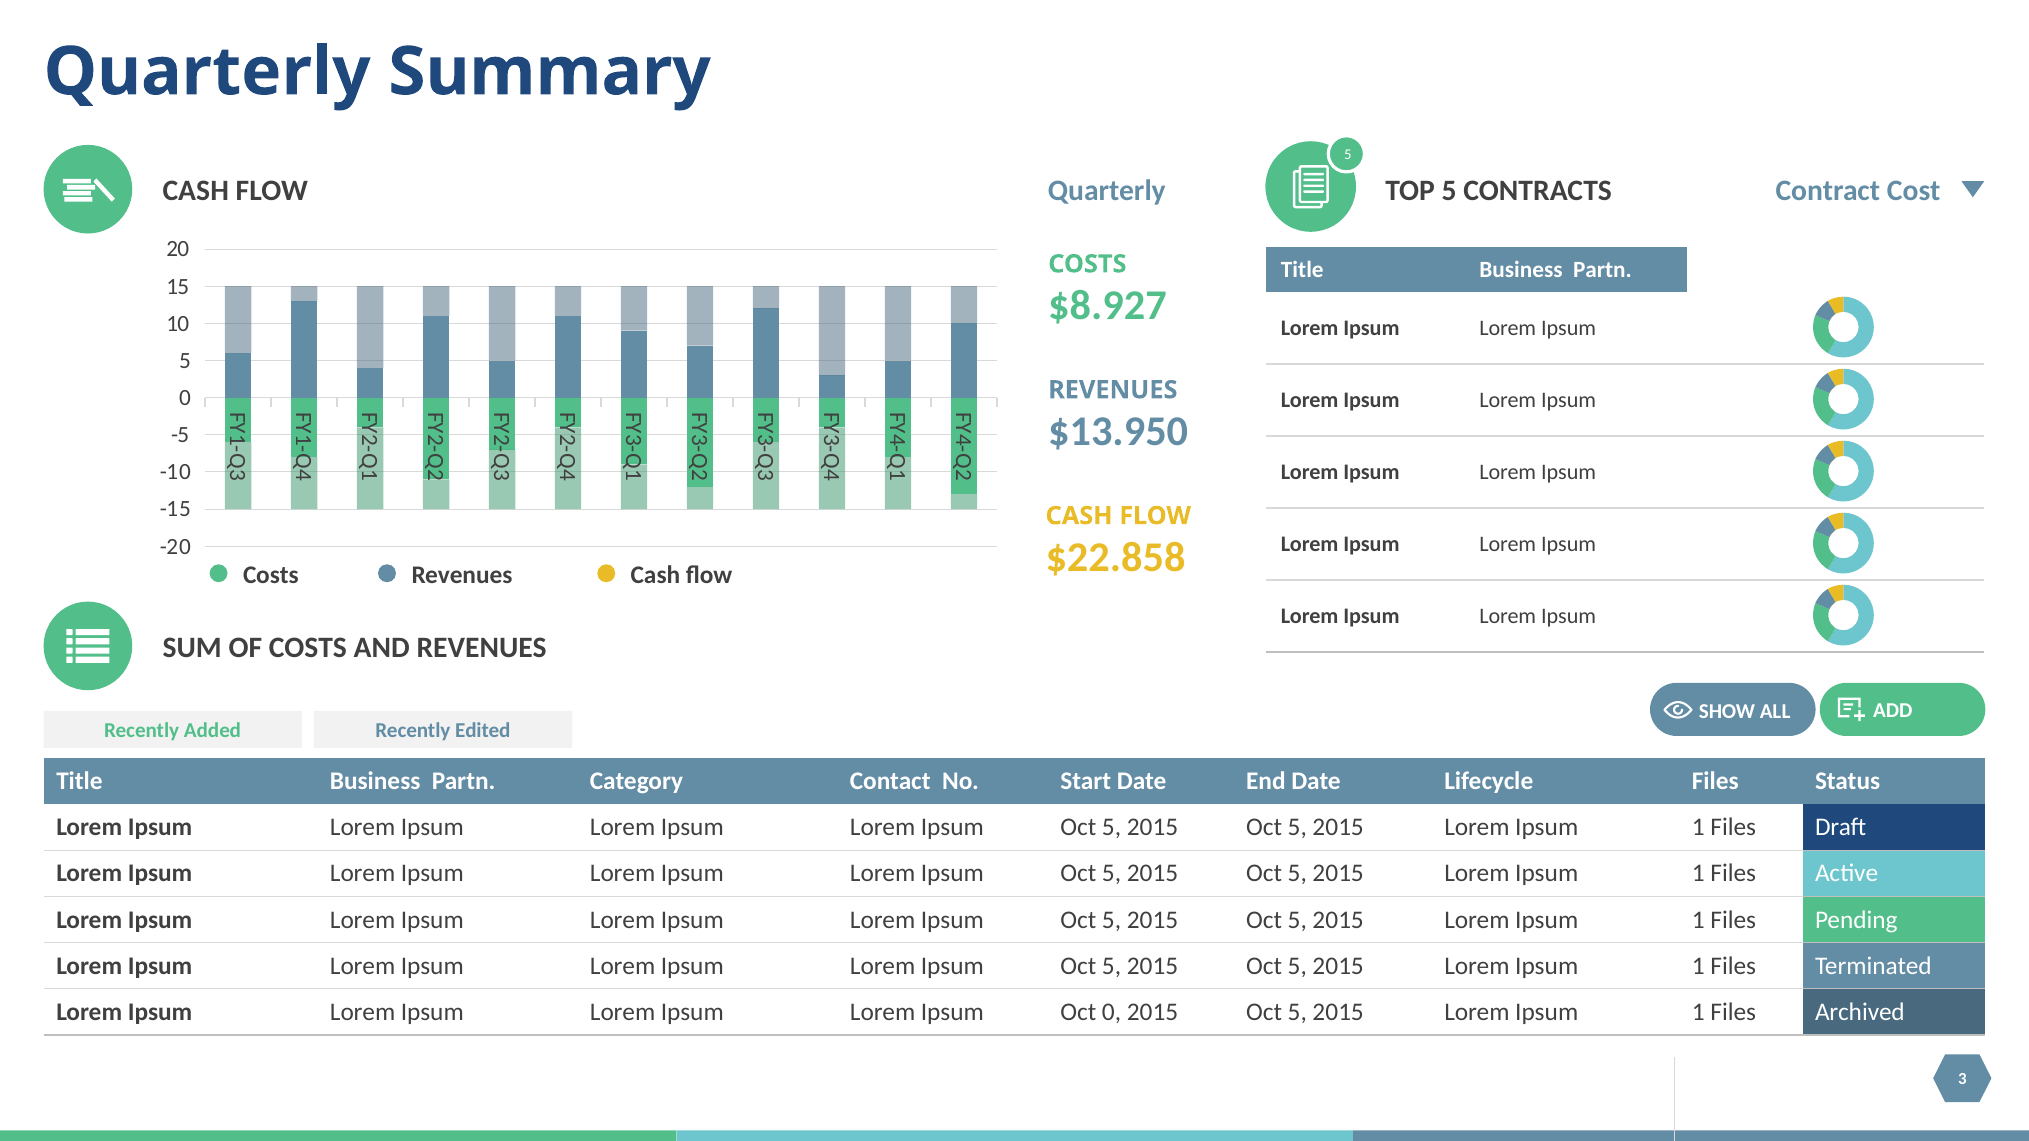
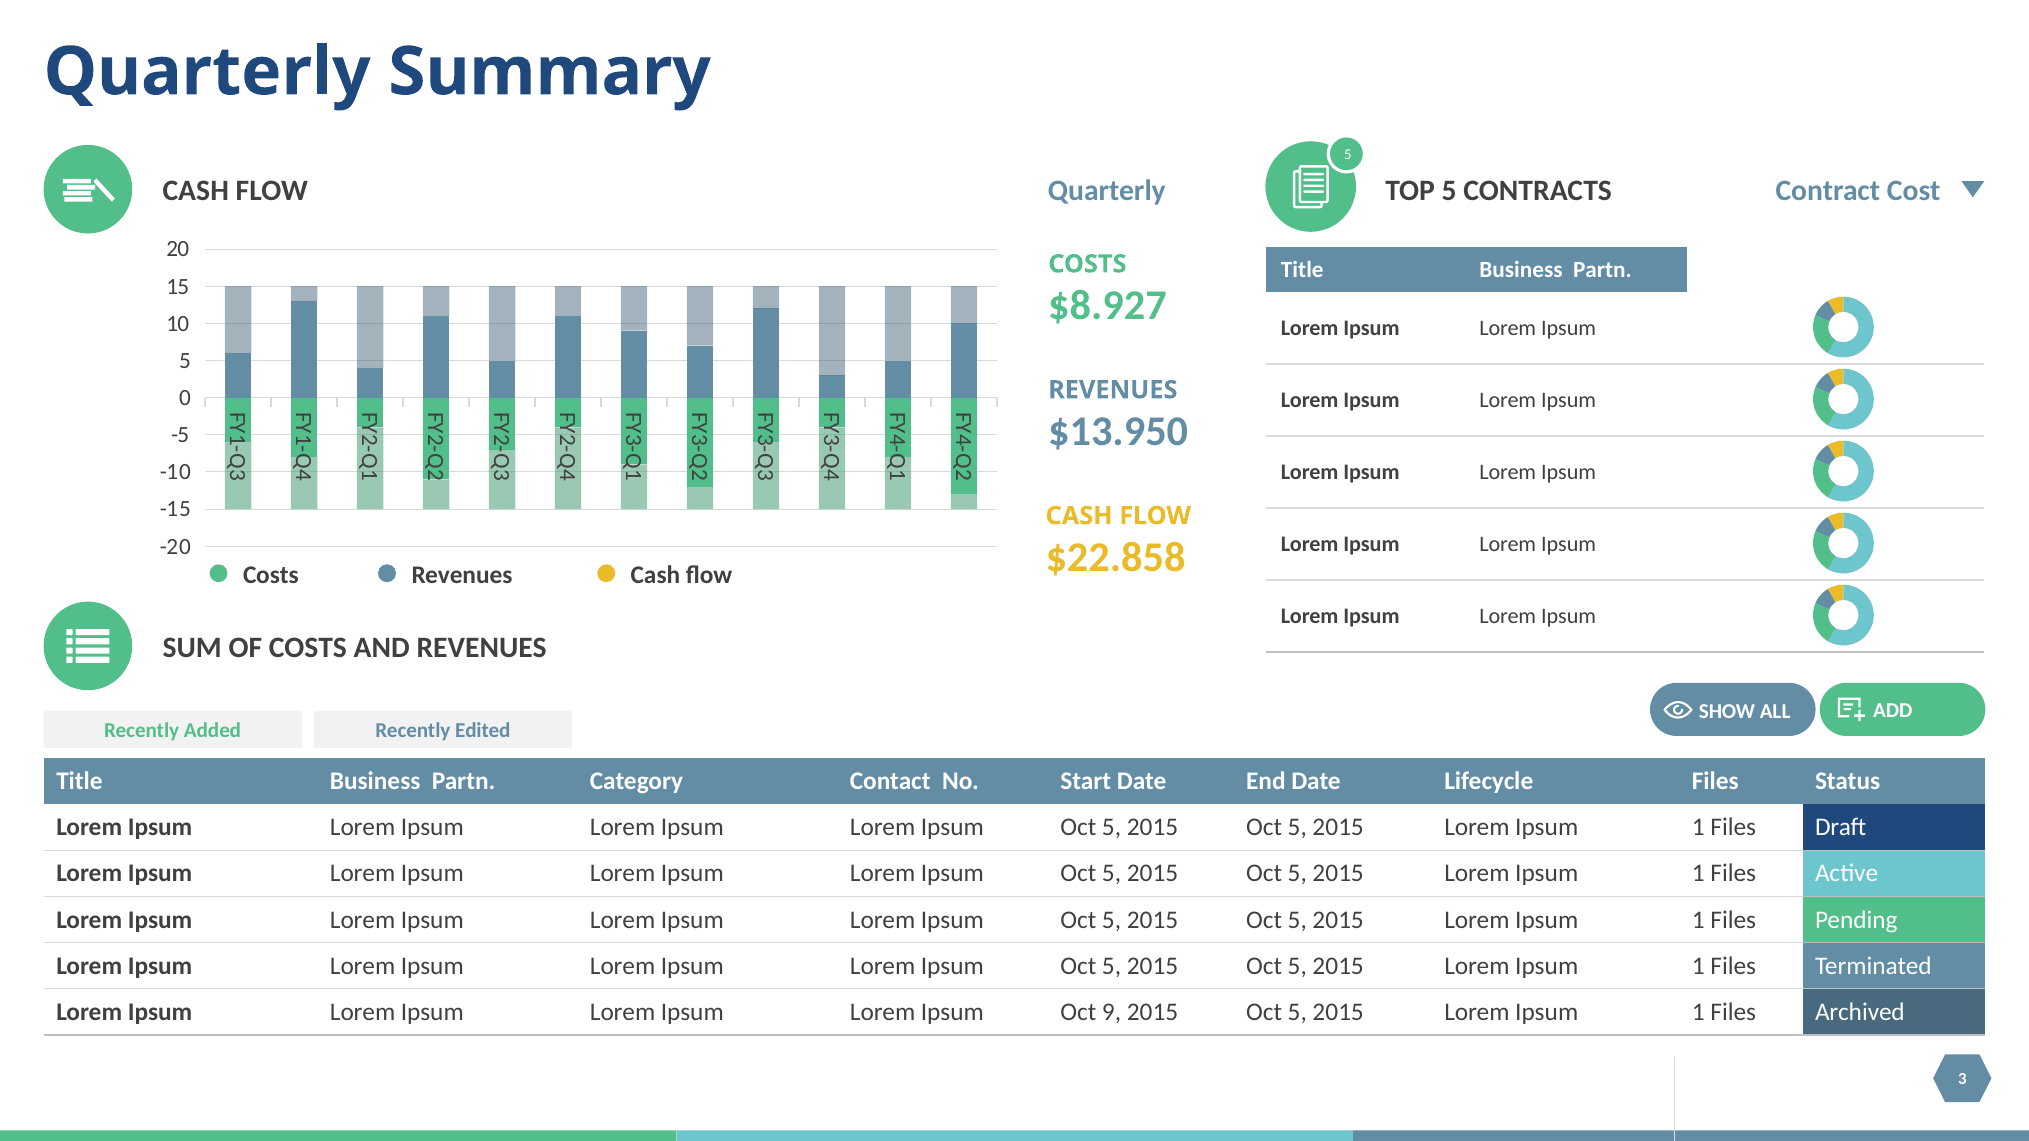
Oct 0: 0 -> 9
